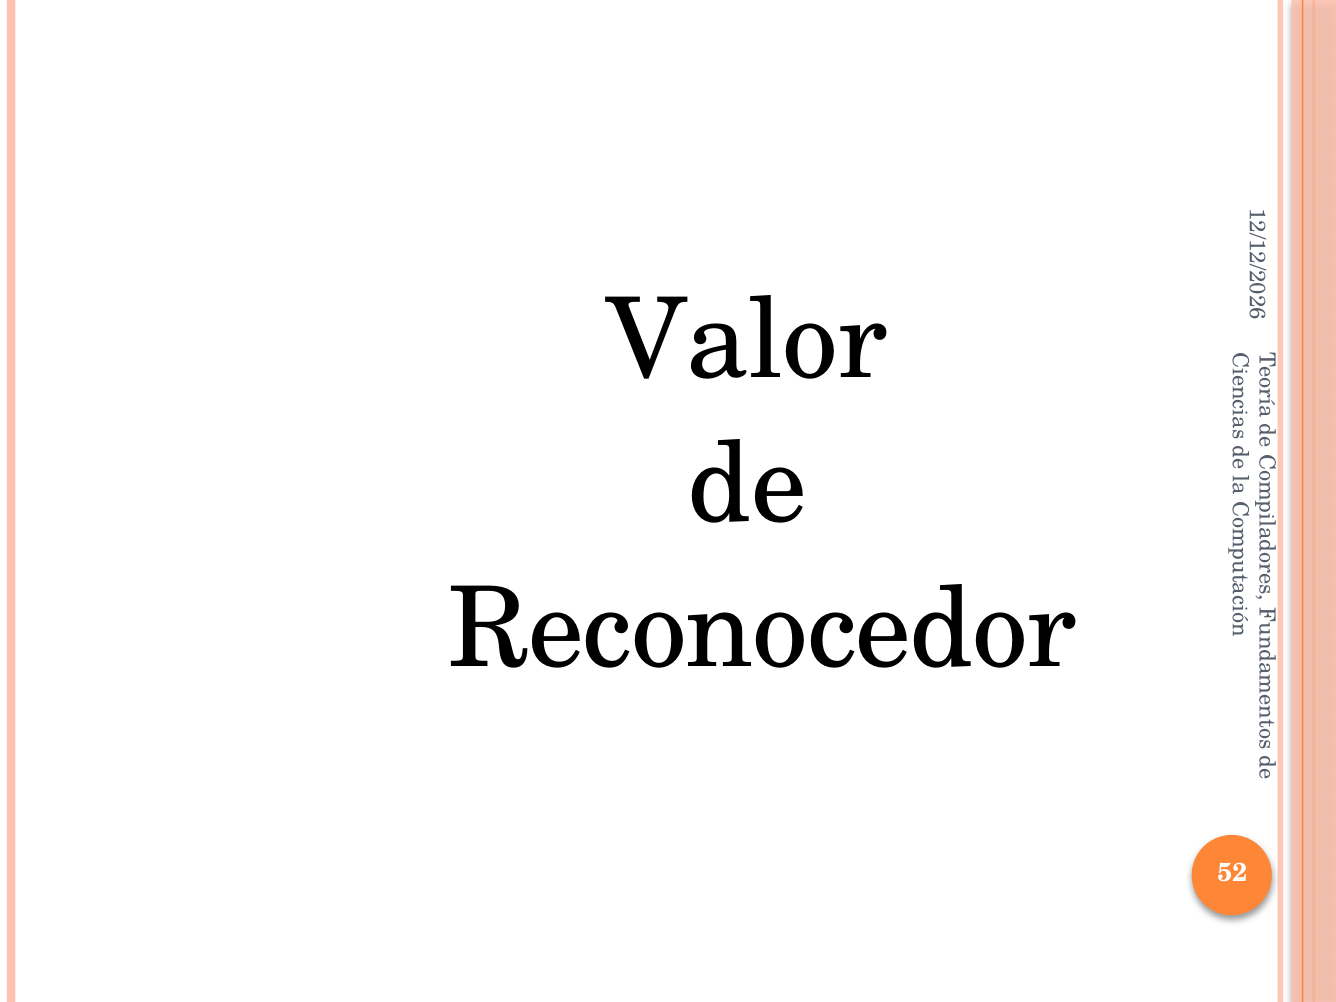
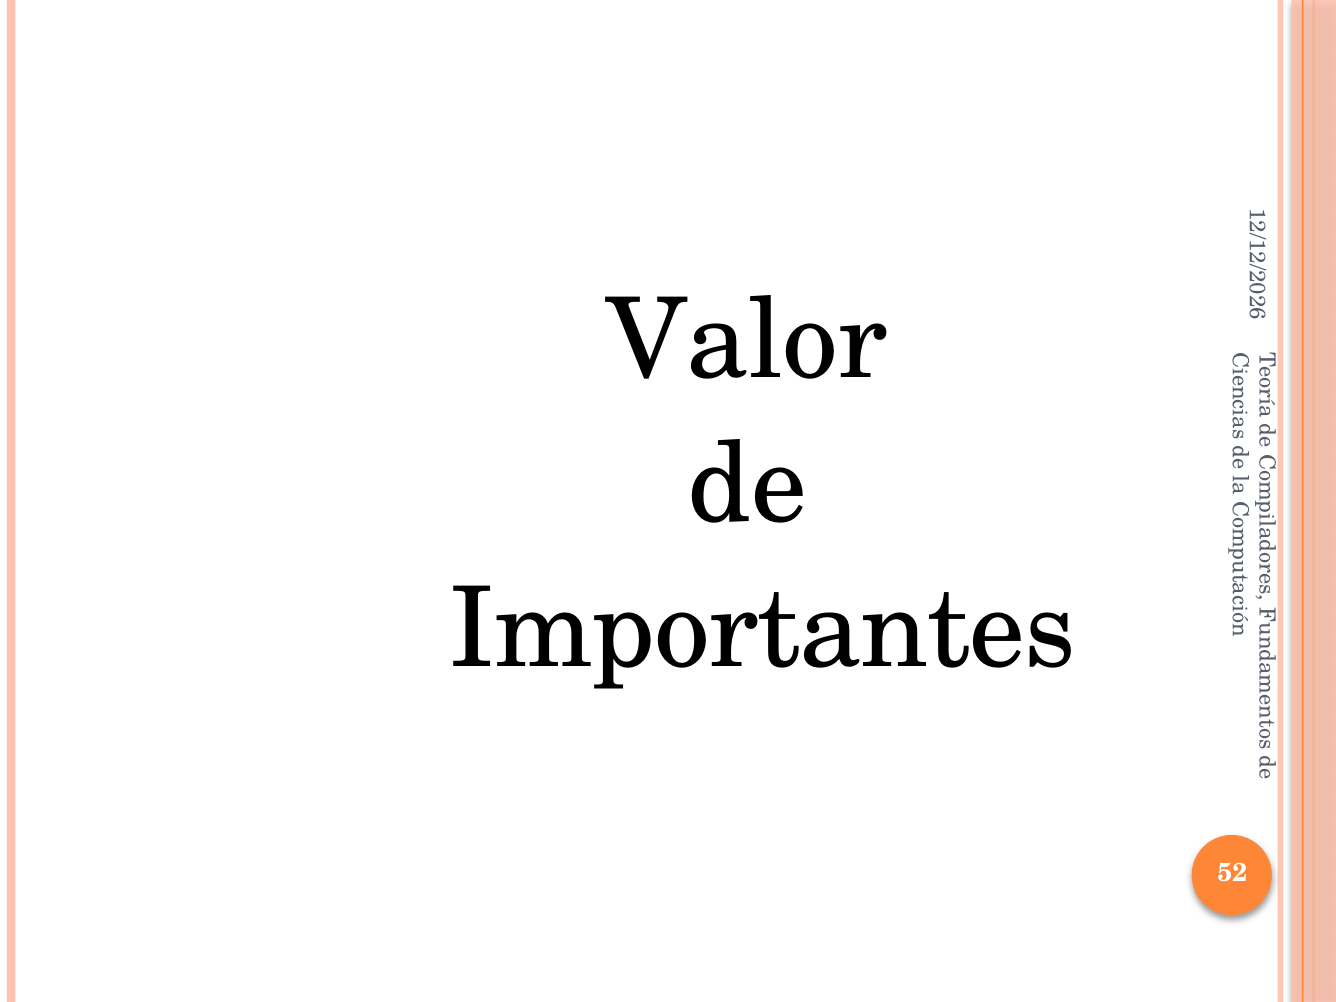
Reconocedor: Reconocedor -> Importantes
